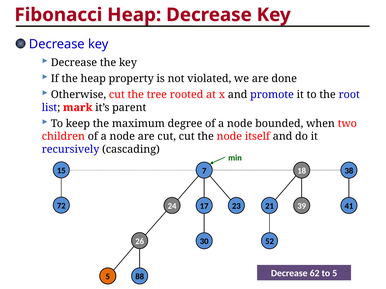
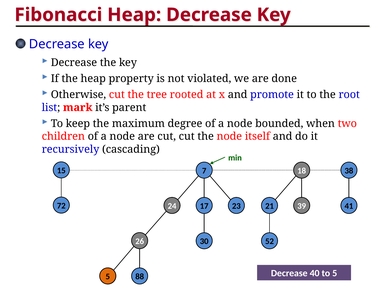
62: 62 -> 40
